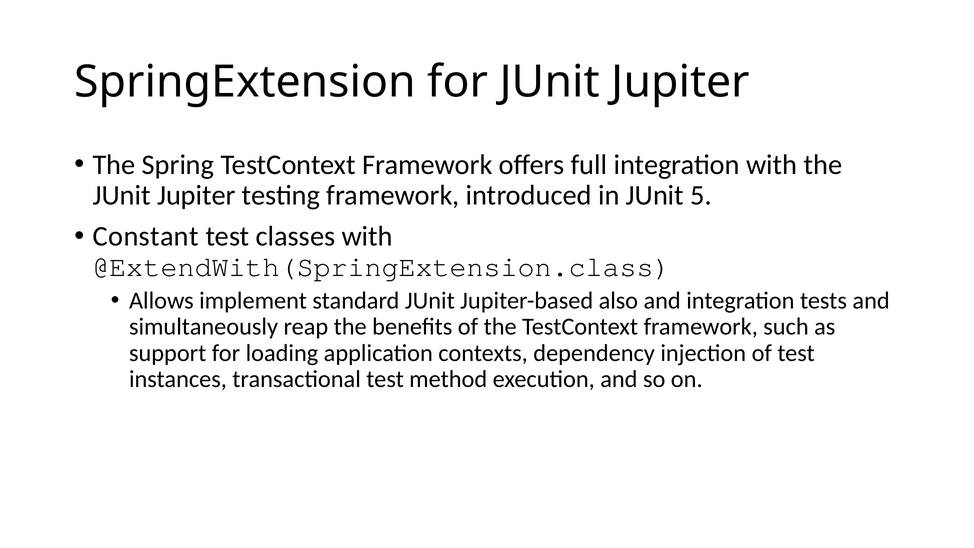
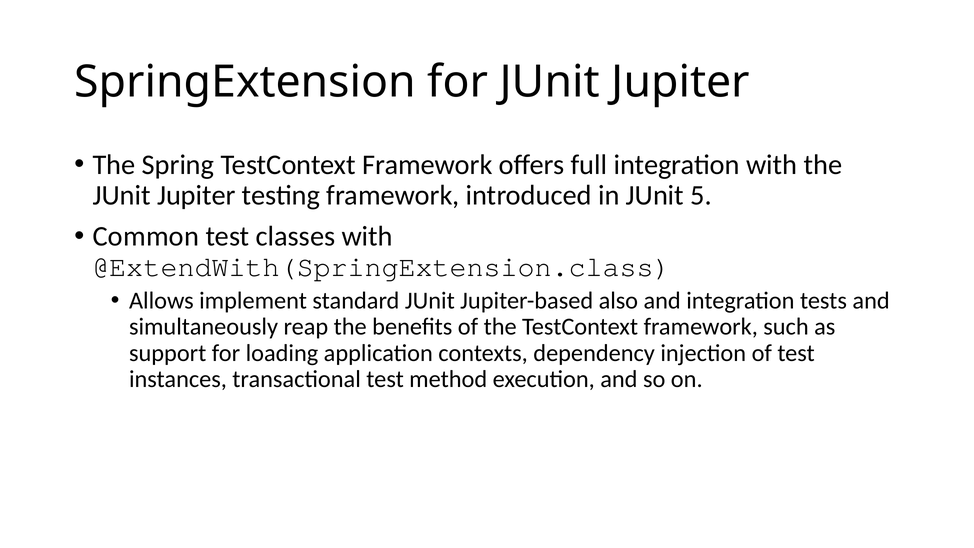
Constant: Constant -> Common
